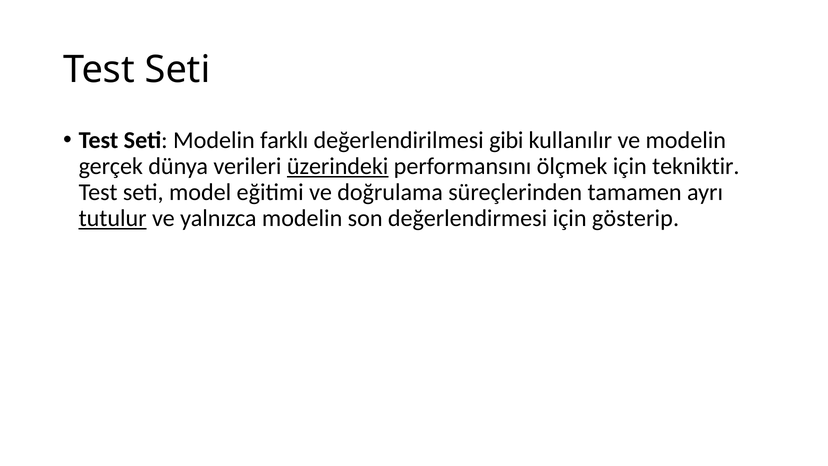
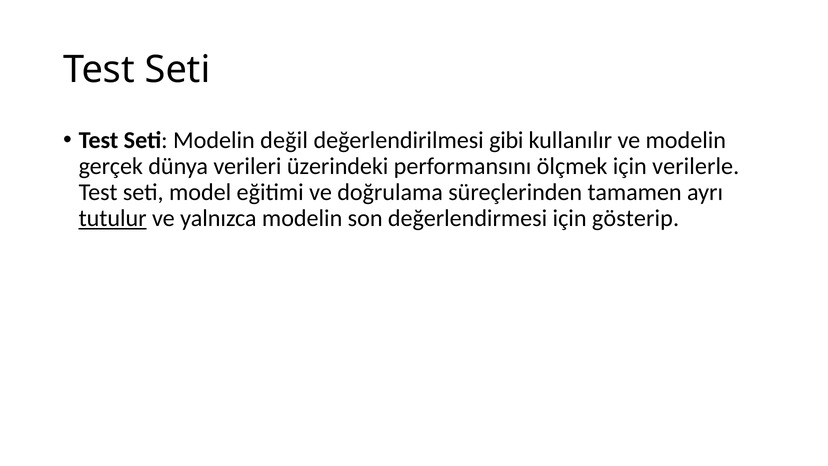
farklı: farklı -> değil
üzerindeki underline: present -> none
tekniktir: tekniktir -> verilerle
